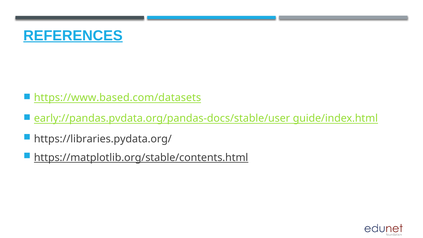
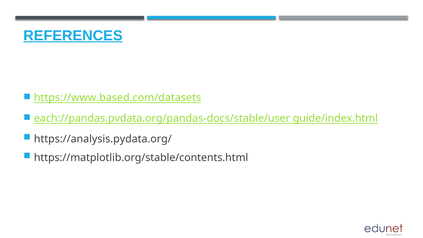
early://pandas.pvdata.org/pandas-docs/stable/user: early://pandas.pvdata.org/pandas-docs/stable/user -> each://pandas.pvdata.org/pandas-docs/stable/user
https://libraries.pydata.org/: https://libraries.pydata.org/ -> https://analysis.pydata.org/
https://matplotlib.org/stable/contents.html underline: present -> none
